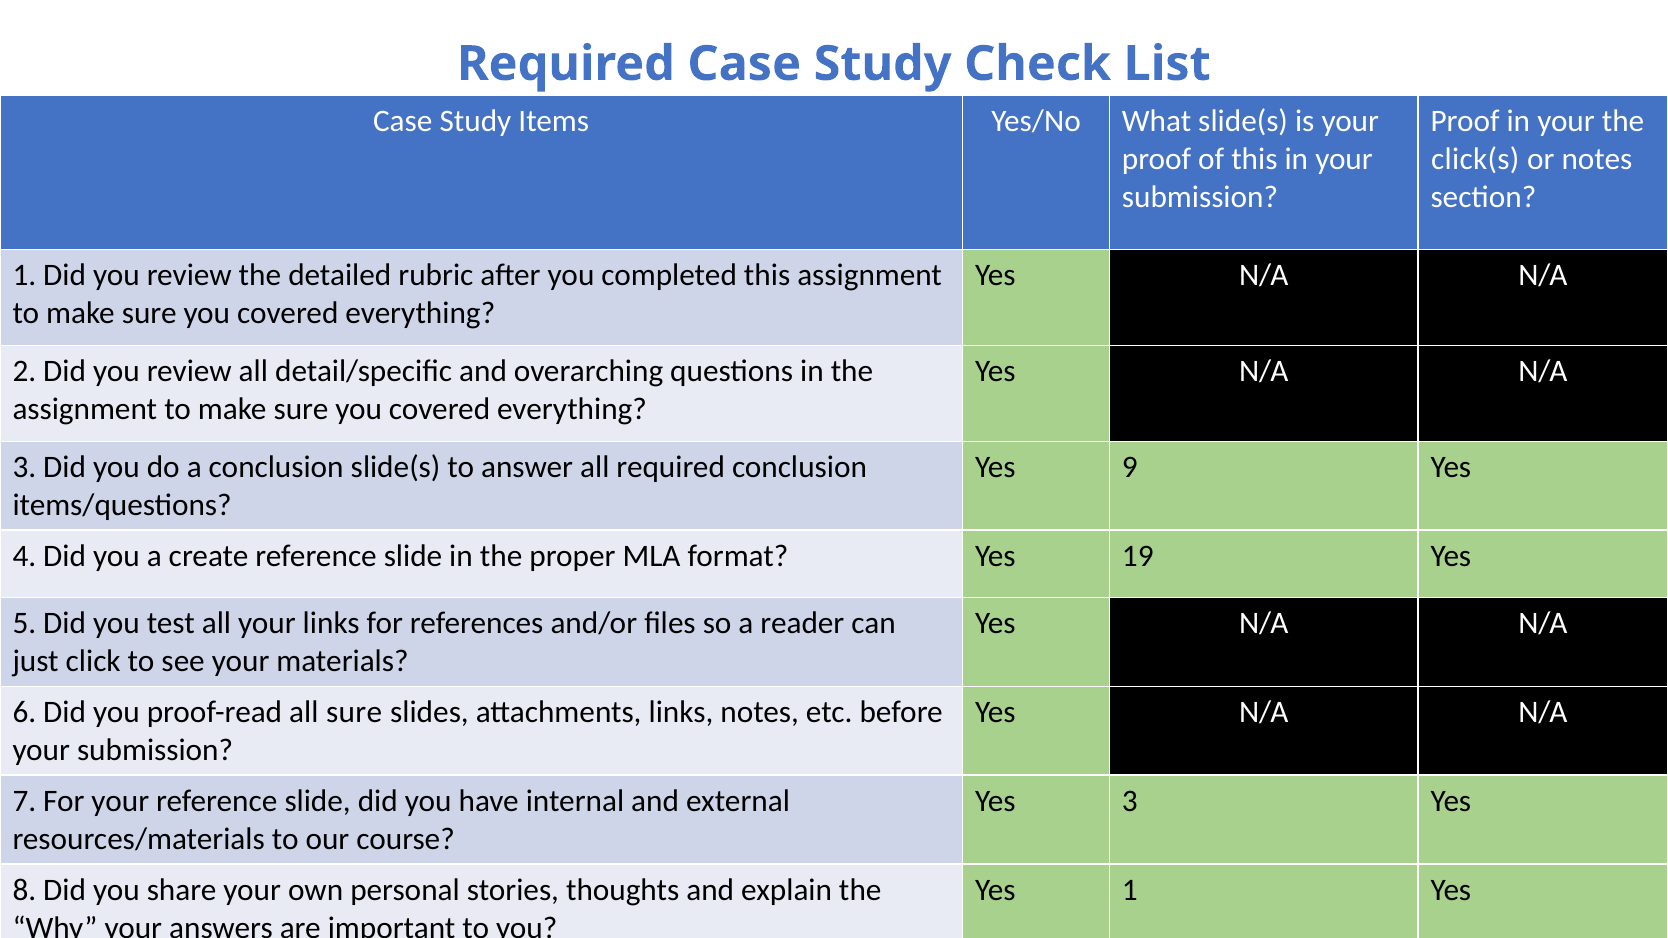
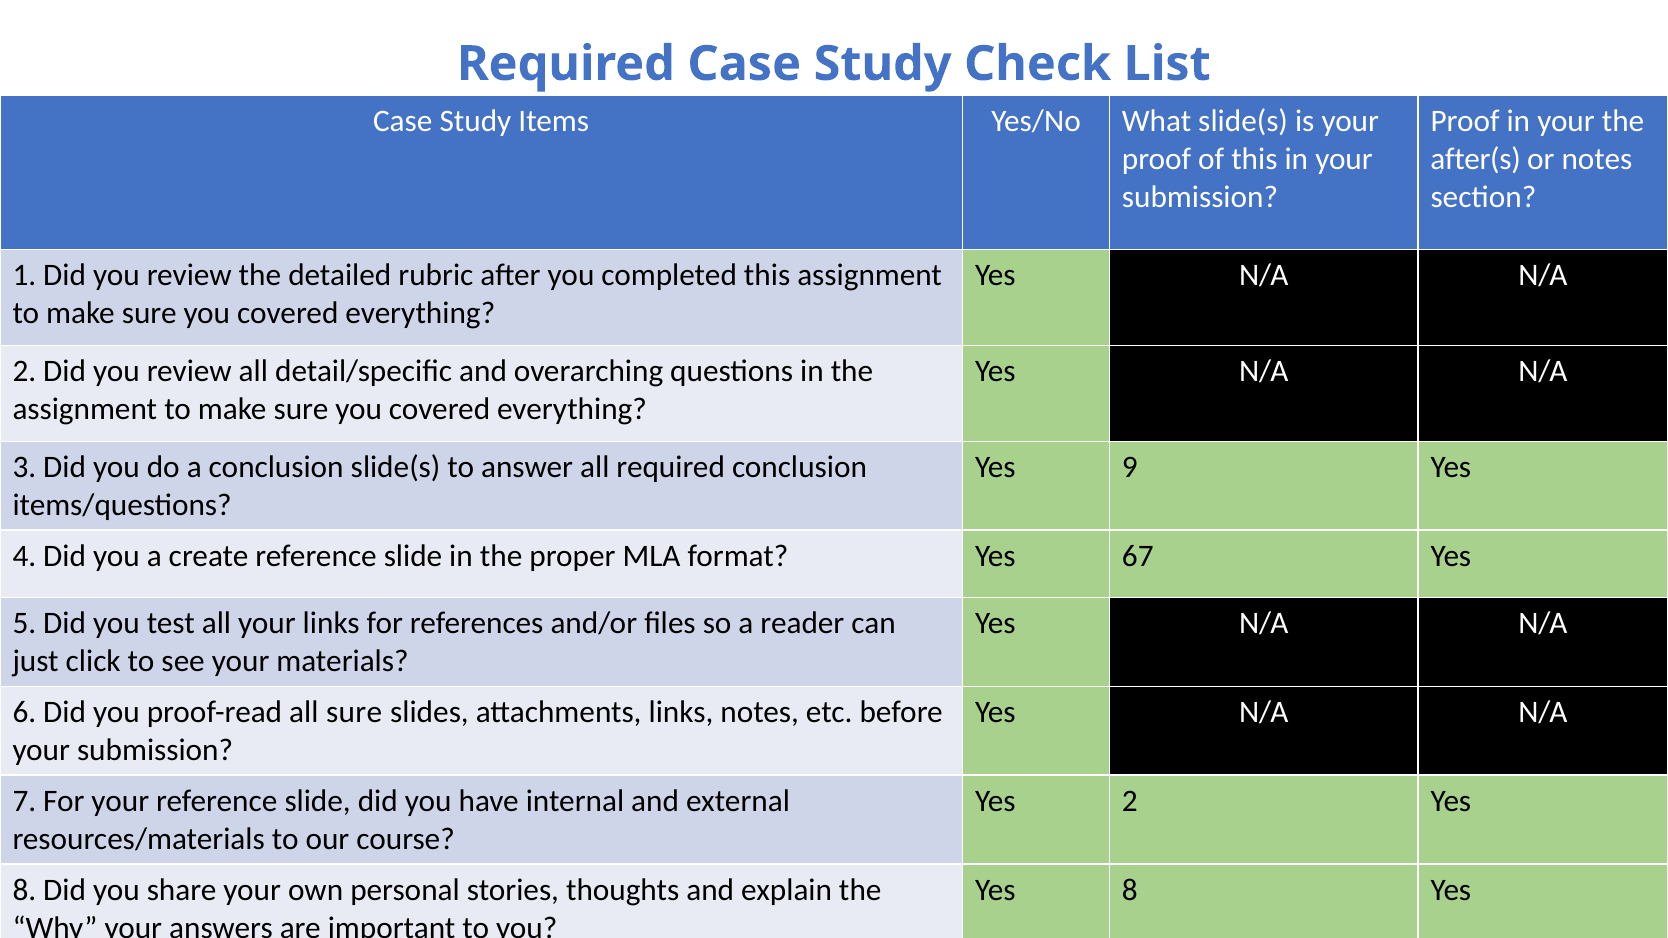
click(s: click(s -> after(s
19: 19 -> 67
Yes 3: 3 -> 2
1 at (1130, 890): 1 -> 8
